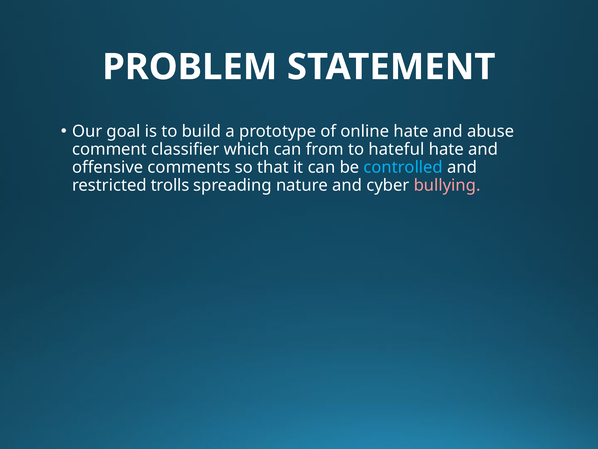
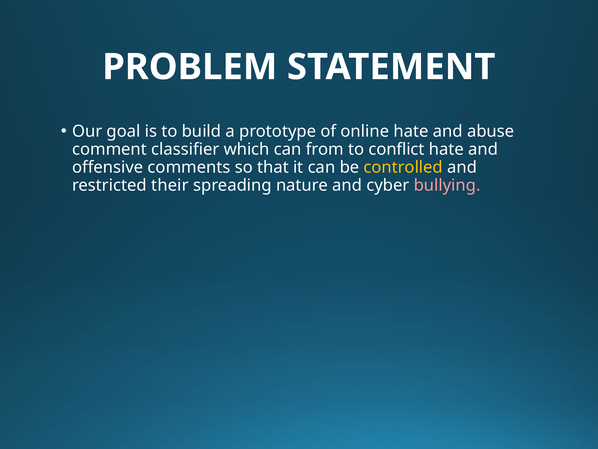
hateful: hateful -> conflict
controlled colour: light blue -> yellow
trolls: trolls -> their
